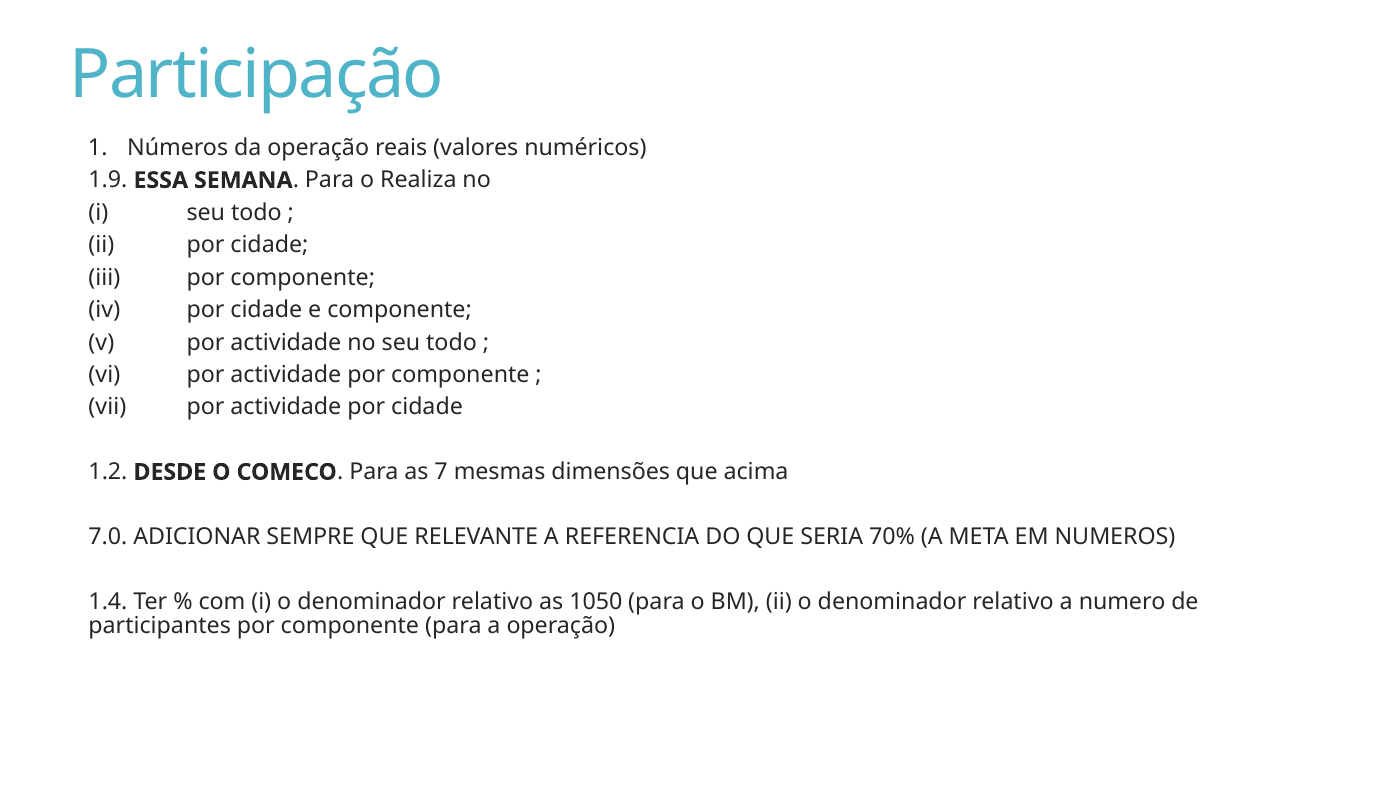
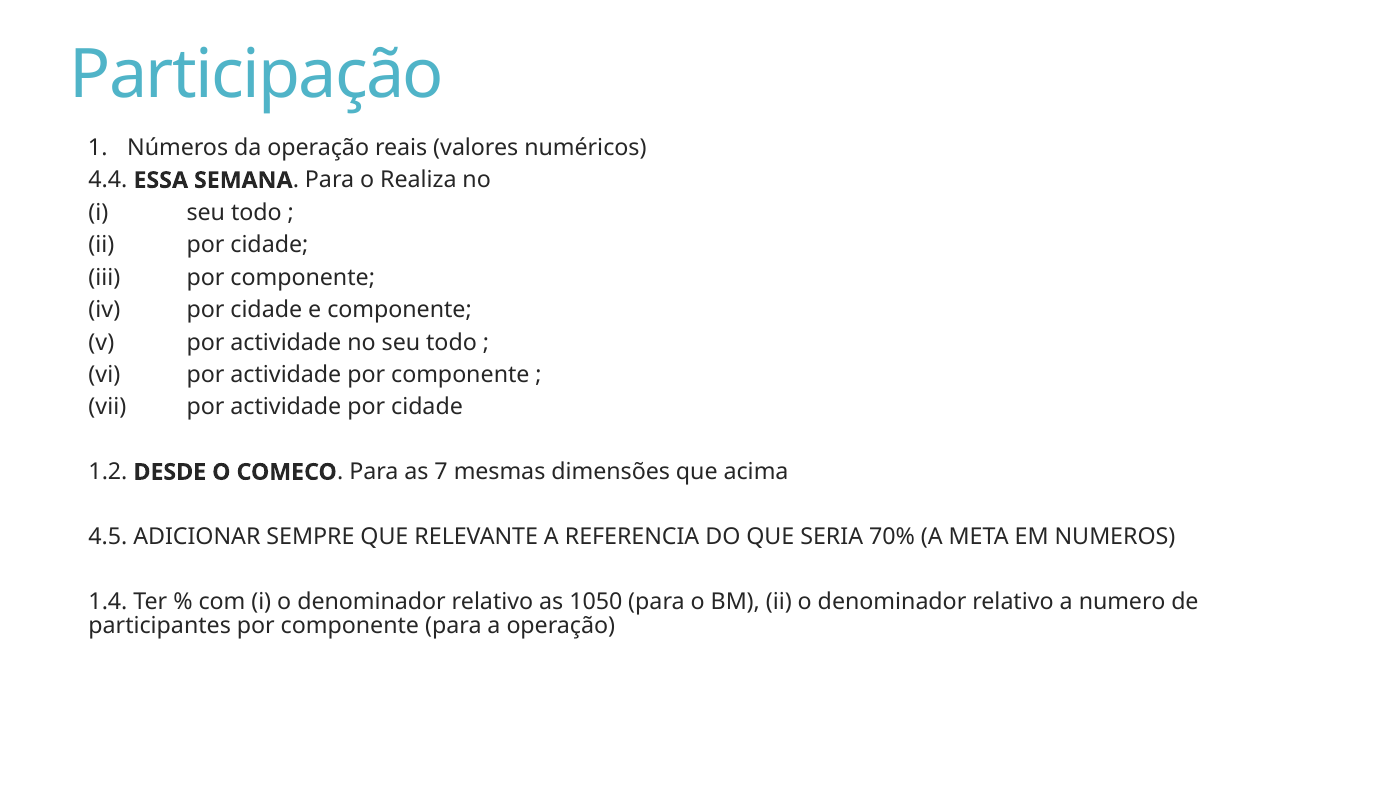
1.9: 1.9 -> 4.4
7.0: 7.0 -> 4.5
